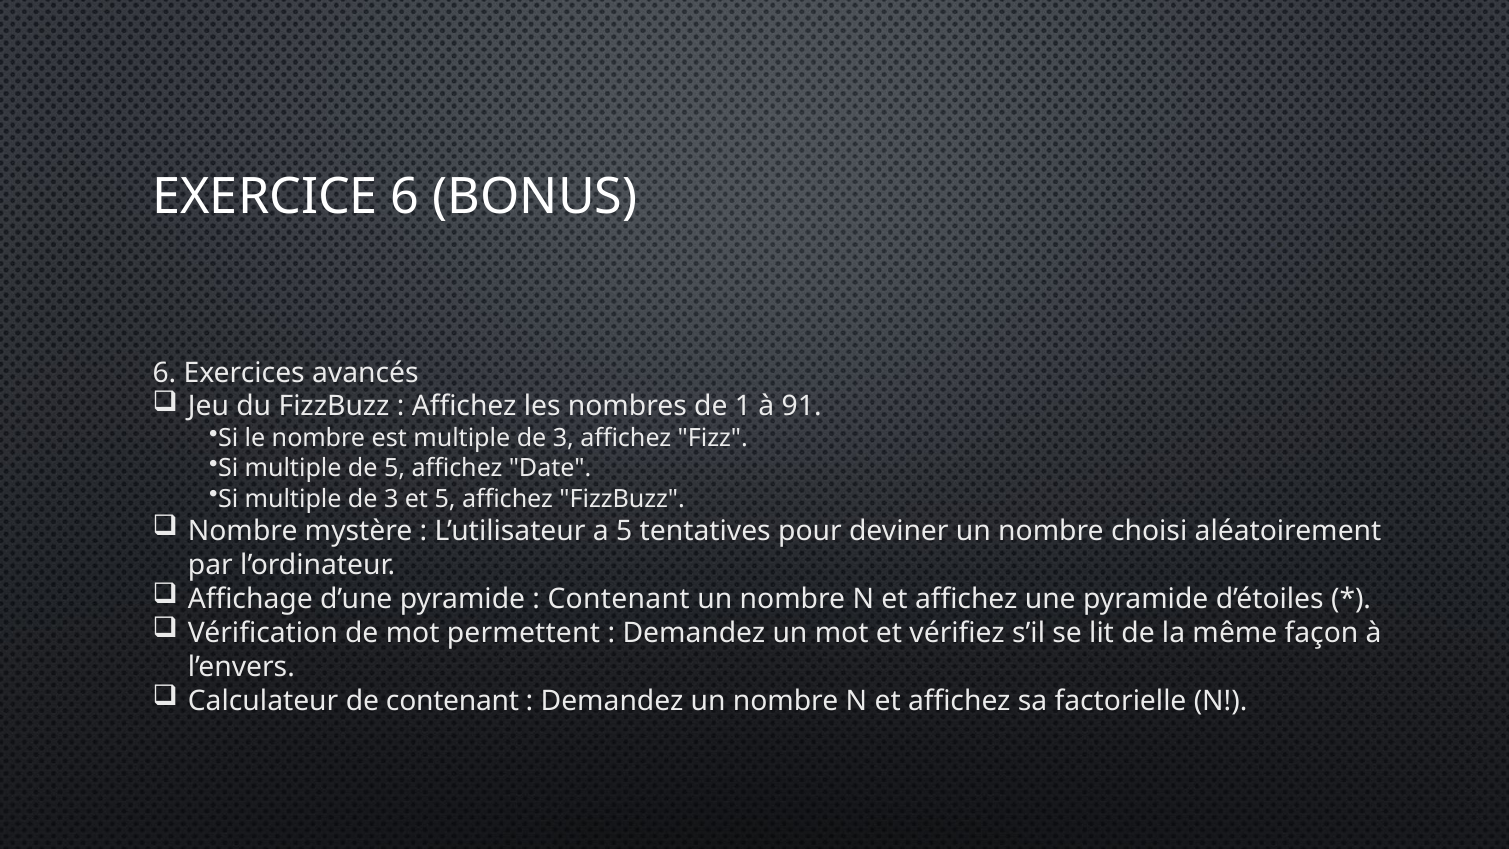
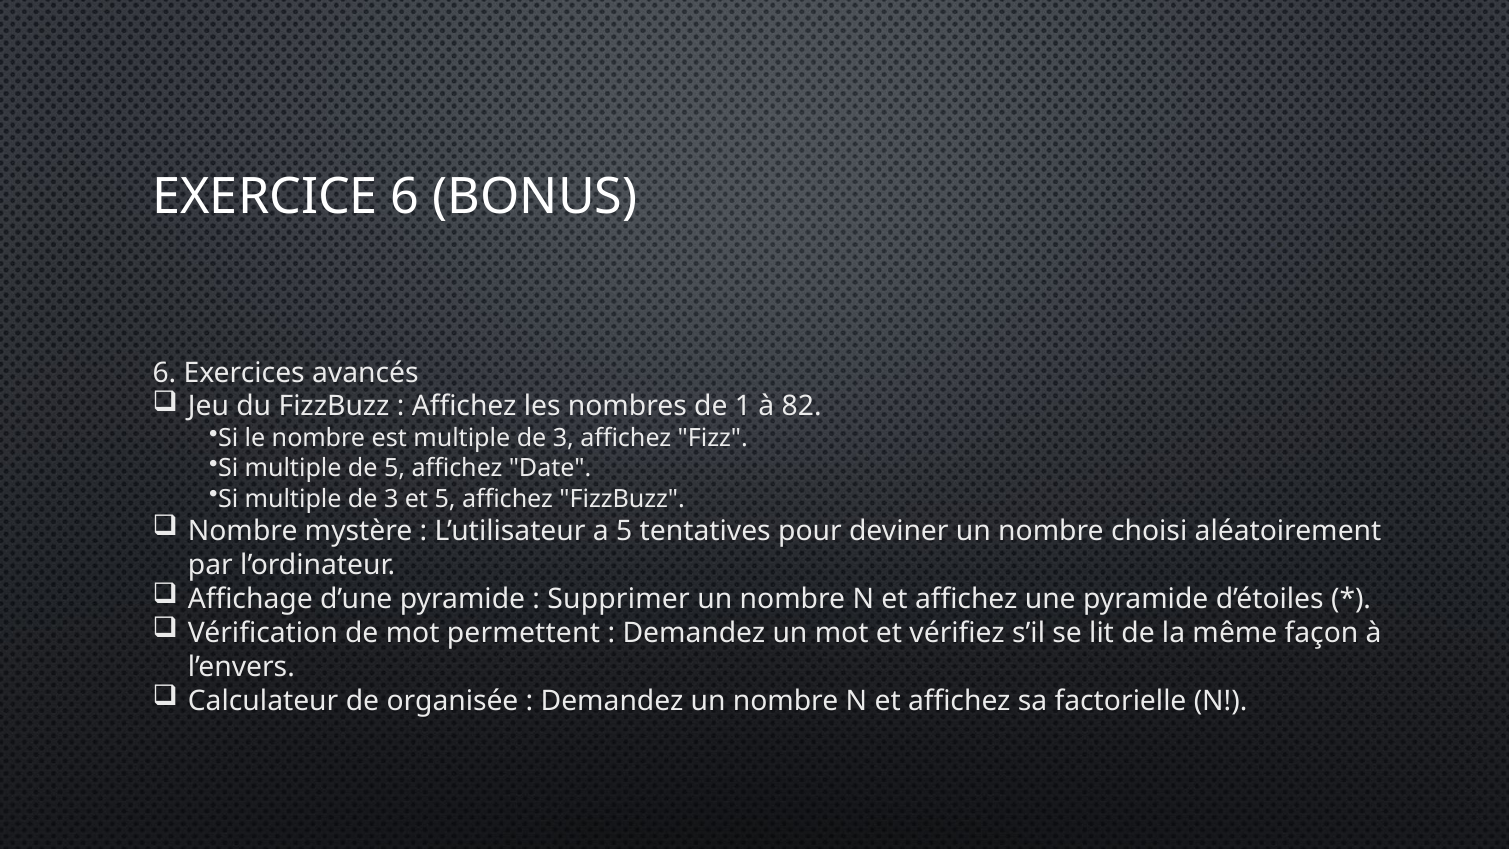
91: 91 -> 82
Contenant at (619, 599): Contenant -> Supprimer
de contenant: contenant -> organisée
